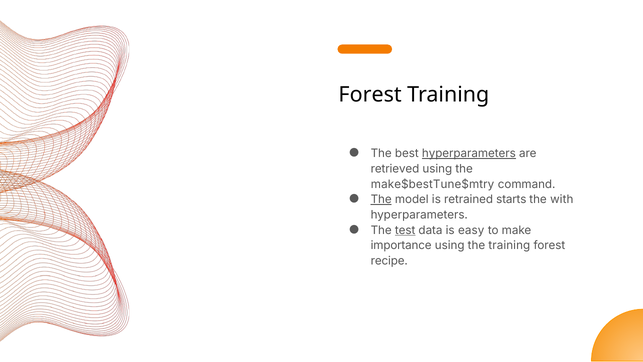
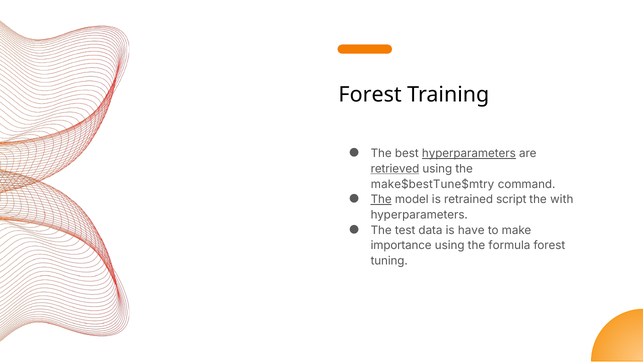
retrieved underline: none -> present
starts: starts -> script
test underline: present -> none
easy: easy -> have
the training: training -> formula
recipe: recipe -> tuning
